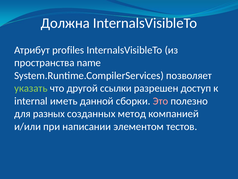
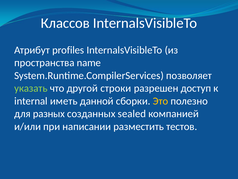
Должна: Должна -> Классов
ссылки: ссылки -> строки
Это colour: pink -> yellow
метод: метод -> sealed
элементом: элементом -> разместить
